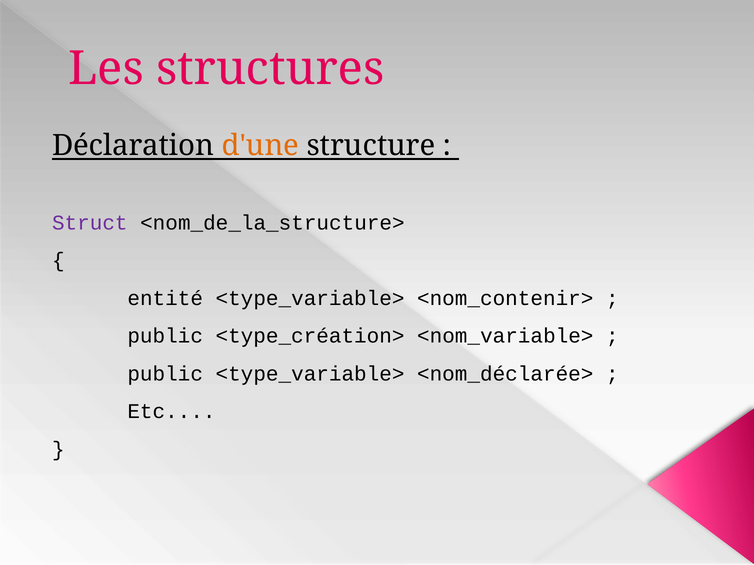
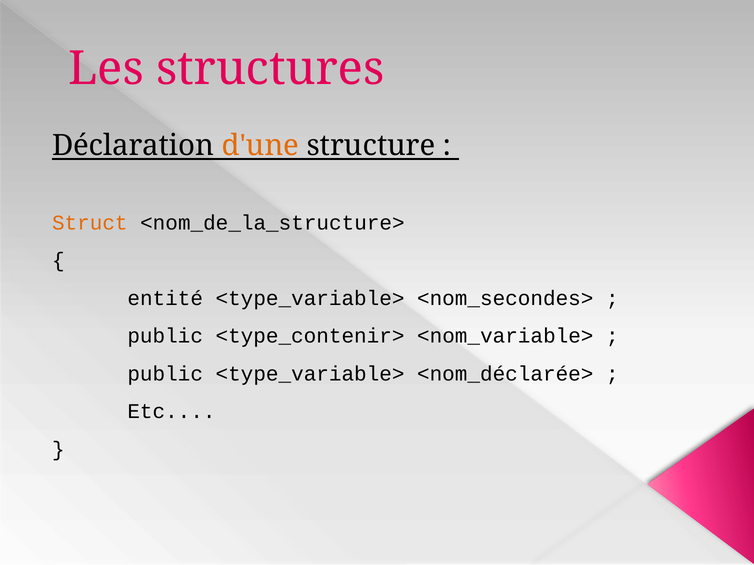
Struct colour: purple -> orange
<nom_contenir>: <nom_contenir> -> <nom_secondes>
<type_création>: <type_création> -> <type_contenir>
